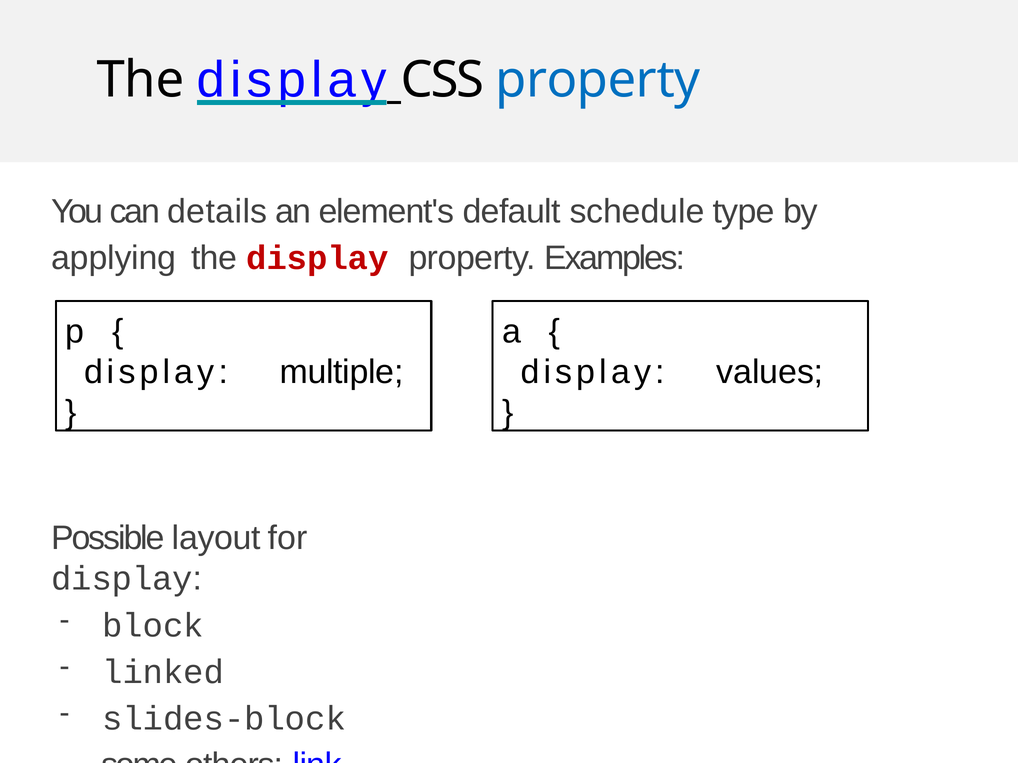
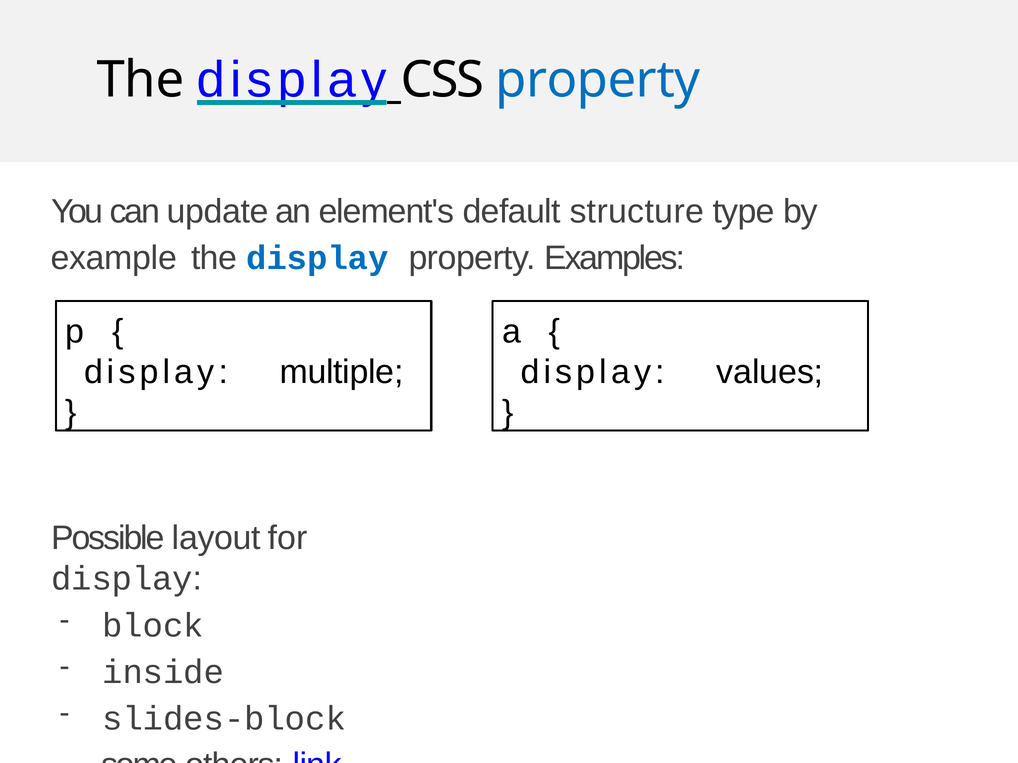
details: details -> update
schedule: schedule -> structure
applying: applying -> example
display at (317, 258) colour: red -> blue
linked: linked -> inside
